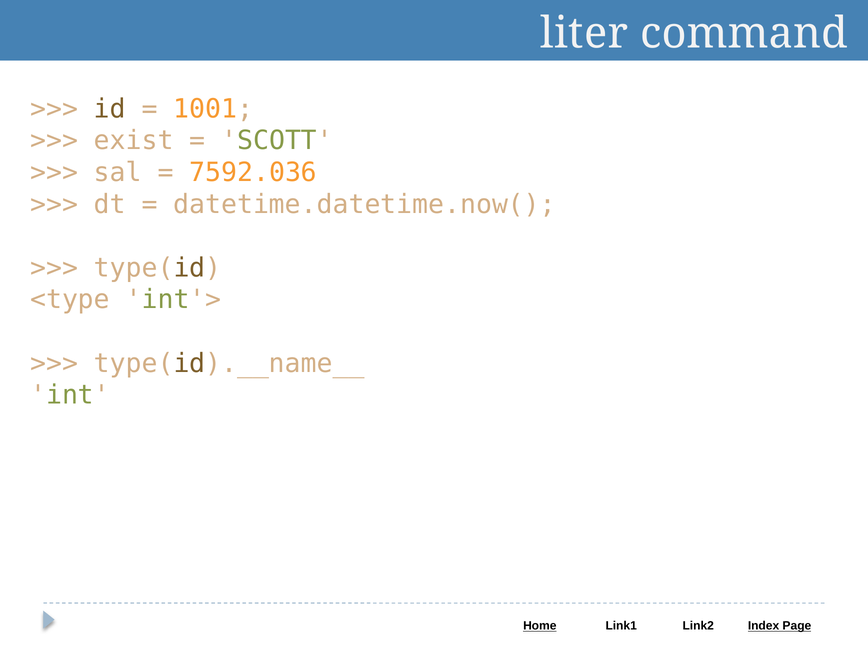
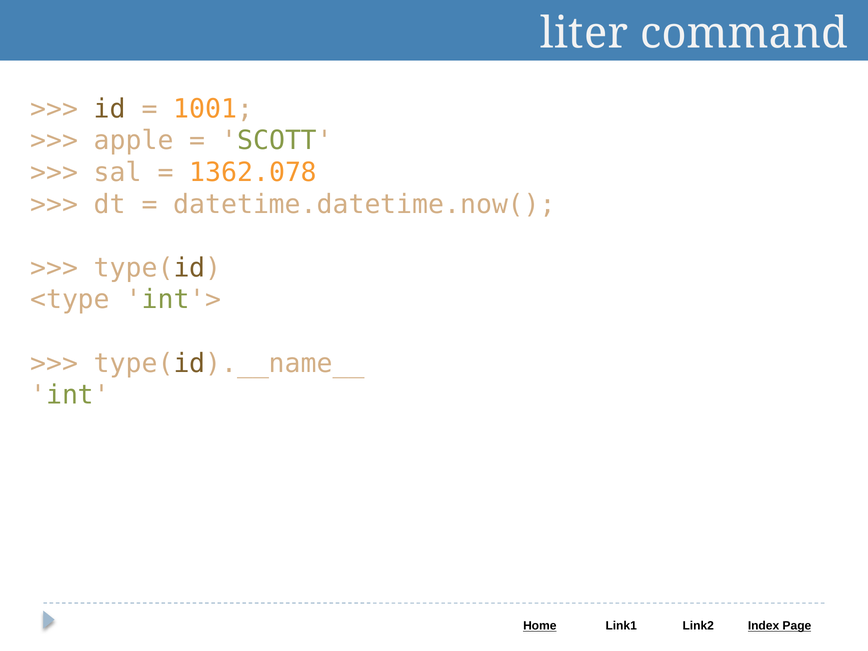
exist: exist -> apple
7592.036: 7592.036 -> 1362.078
